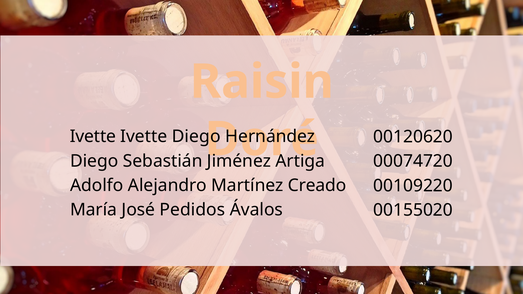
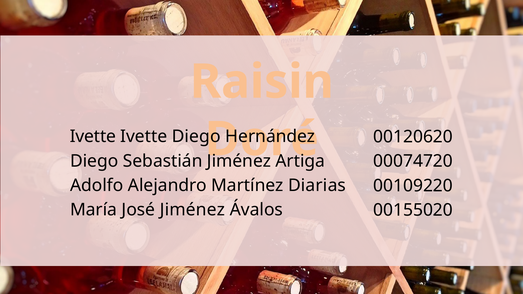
Creado: Creado -> Diarias
José Pedidos: Pedidos -> Jiménez
